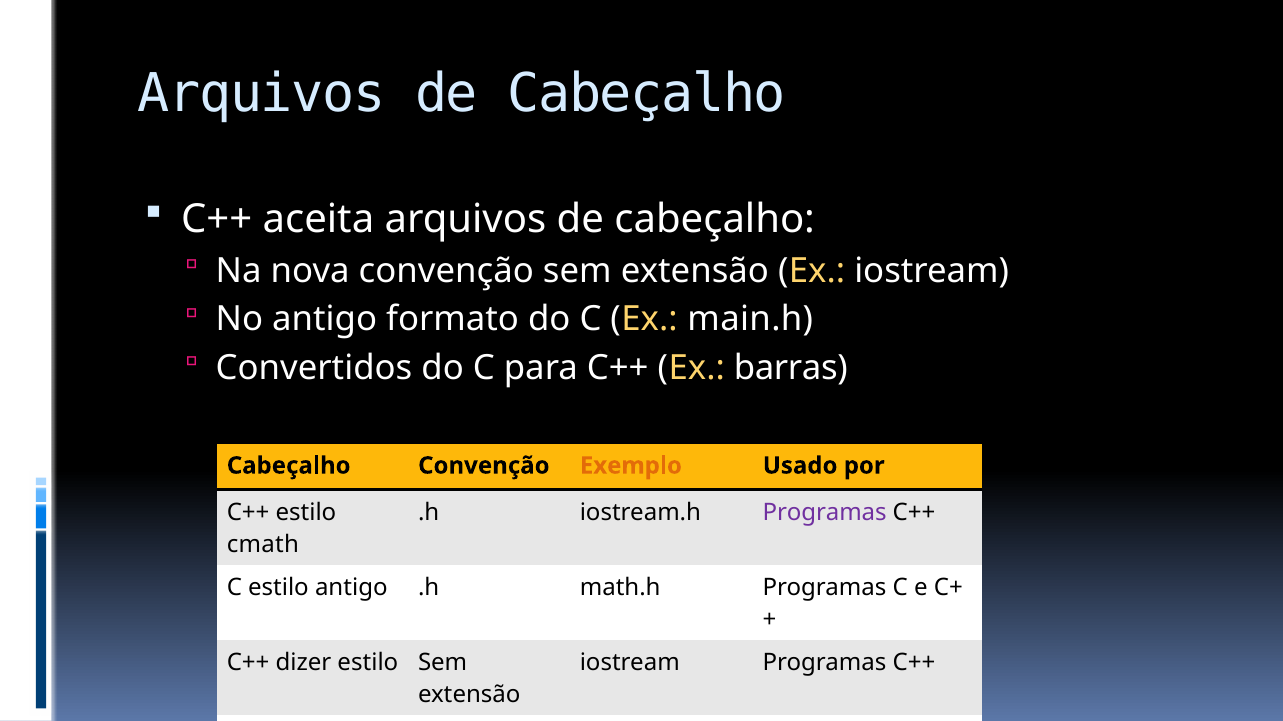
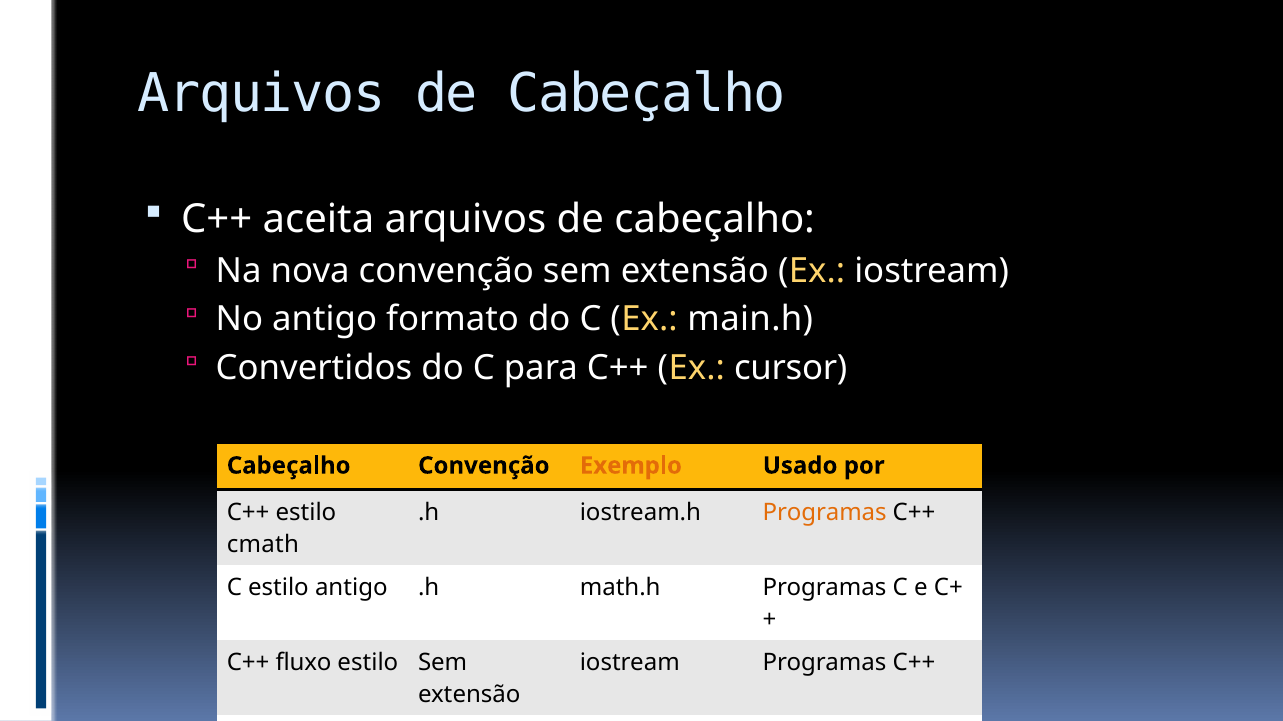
barras: barras -> cursor
Programas at (825, 513) colour: purple -> orange
dizer: dizer -> fluxo
